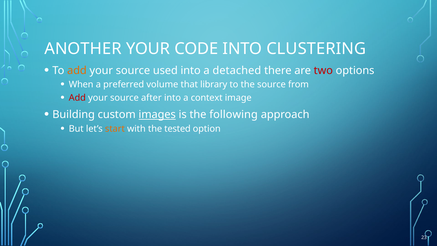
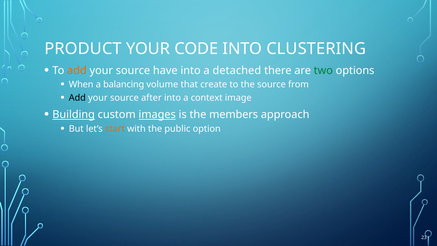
ANOTHER: ANOTHER -> PRODUCT
used: used -> have
two colour: red -> green
preferred: preferred -> balancing
library: library -> create
Add at (77, 98) colour: red -> black
Building underline: none -> present
following: following -> members
tested: tested -> public
